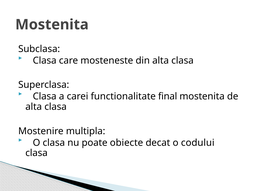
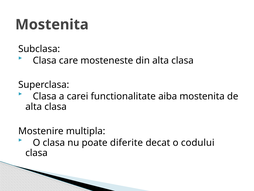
final: final -> aiba
obiecte: obiecte -> diferite
